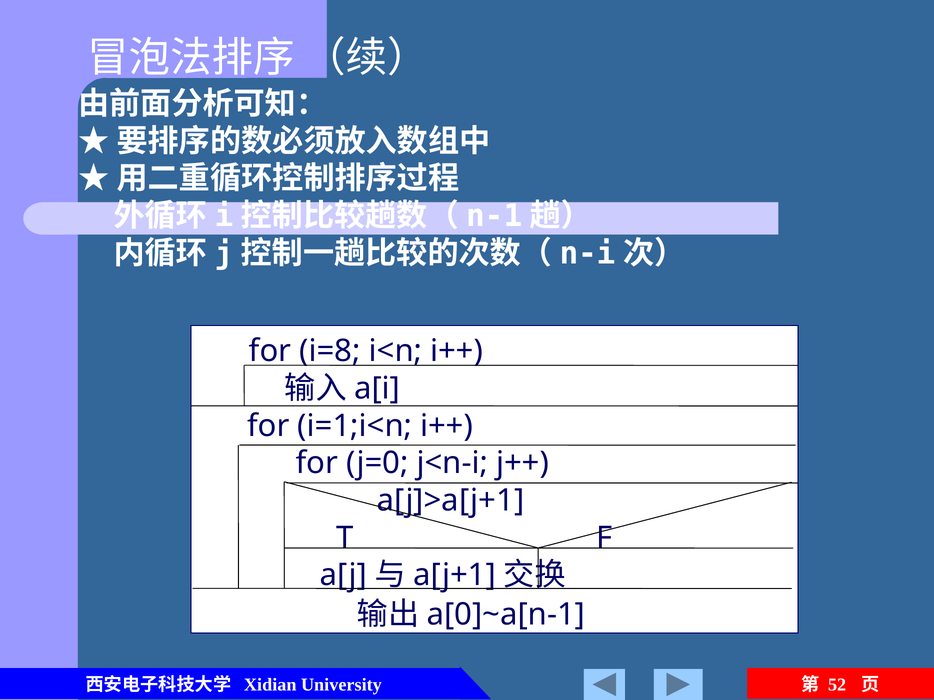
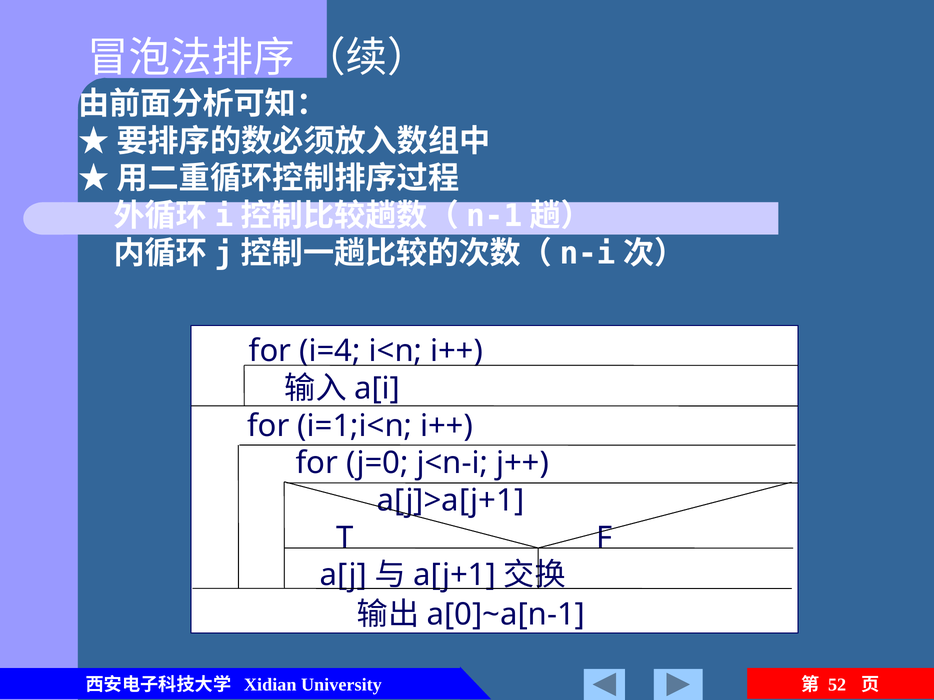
i=8: i=8 -> i=4
